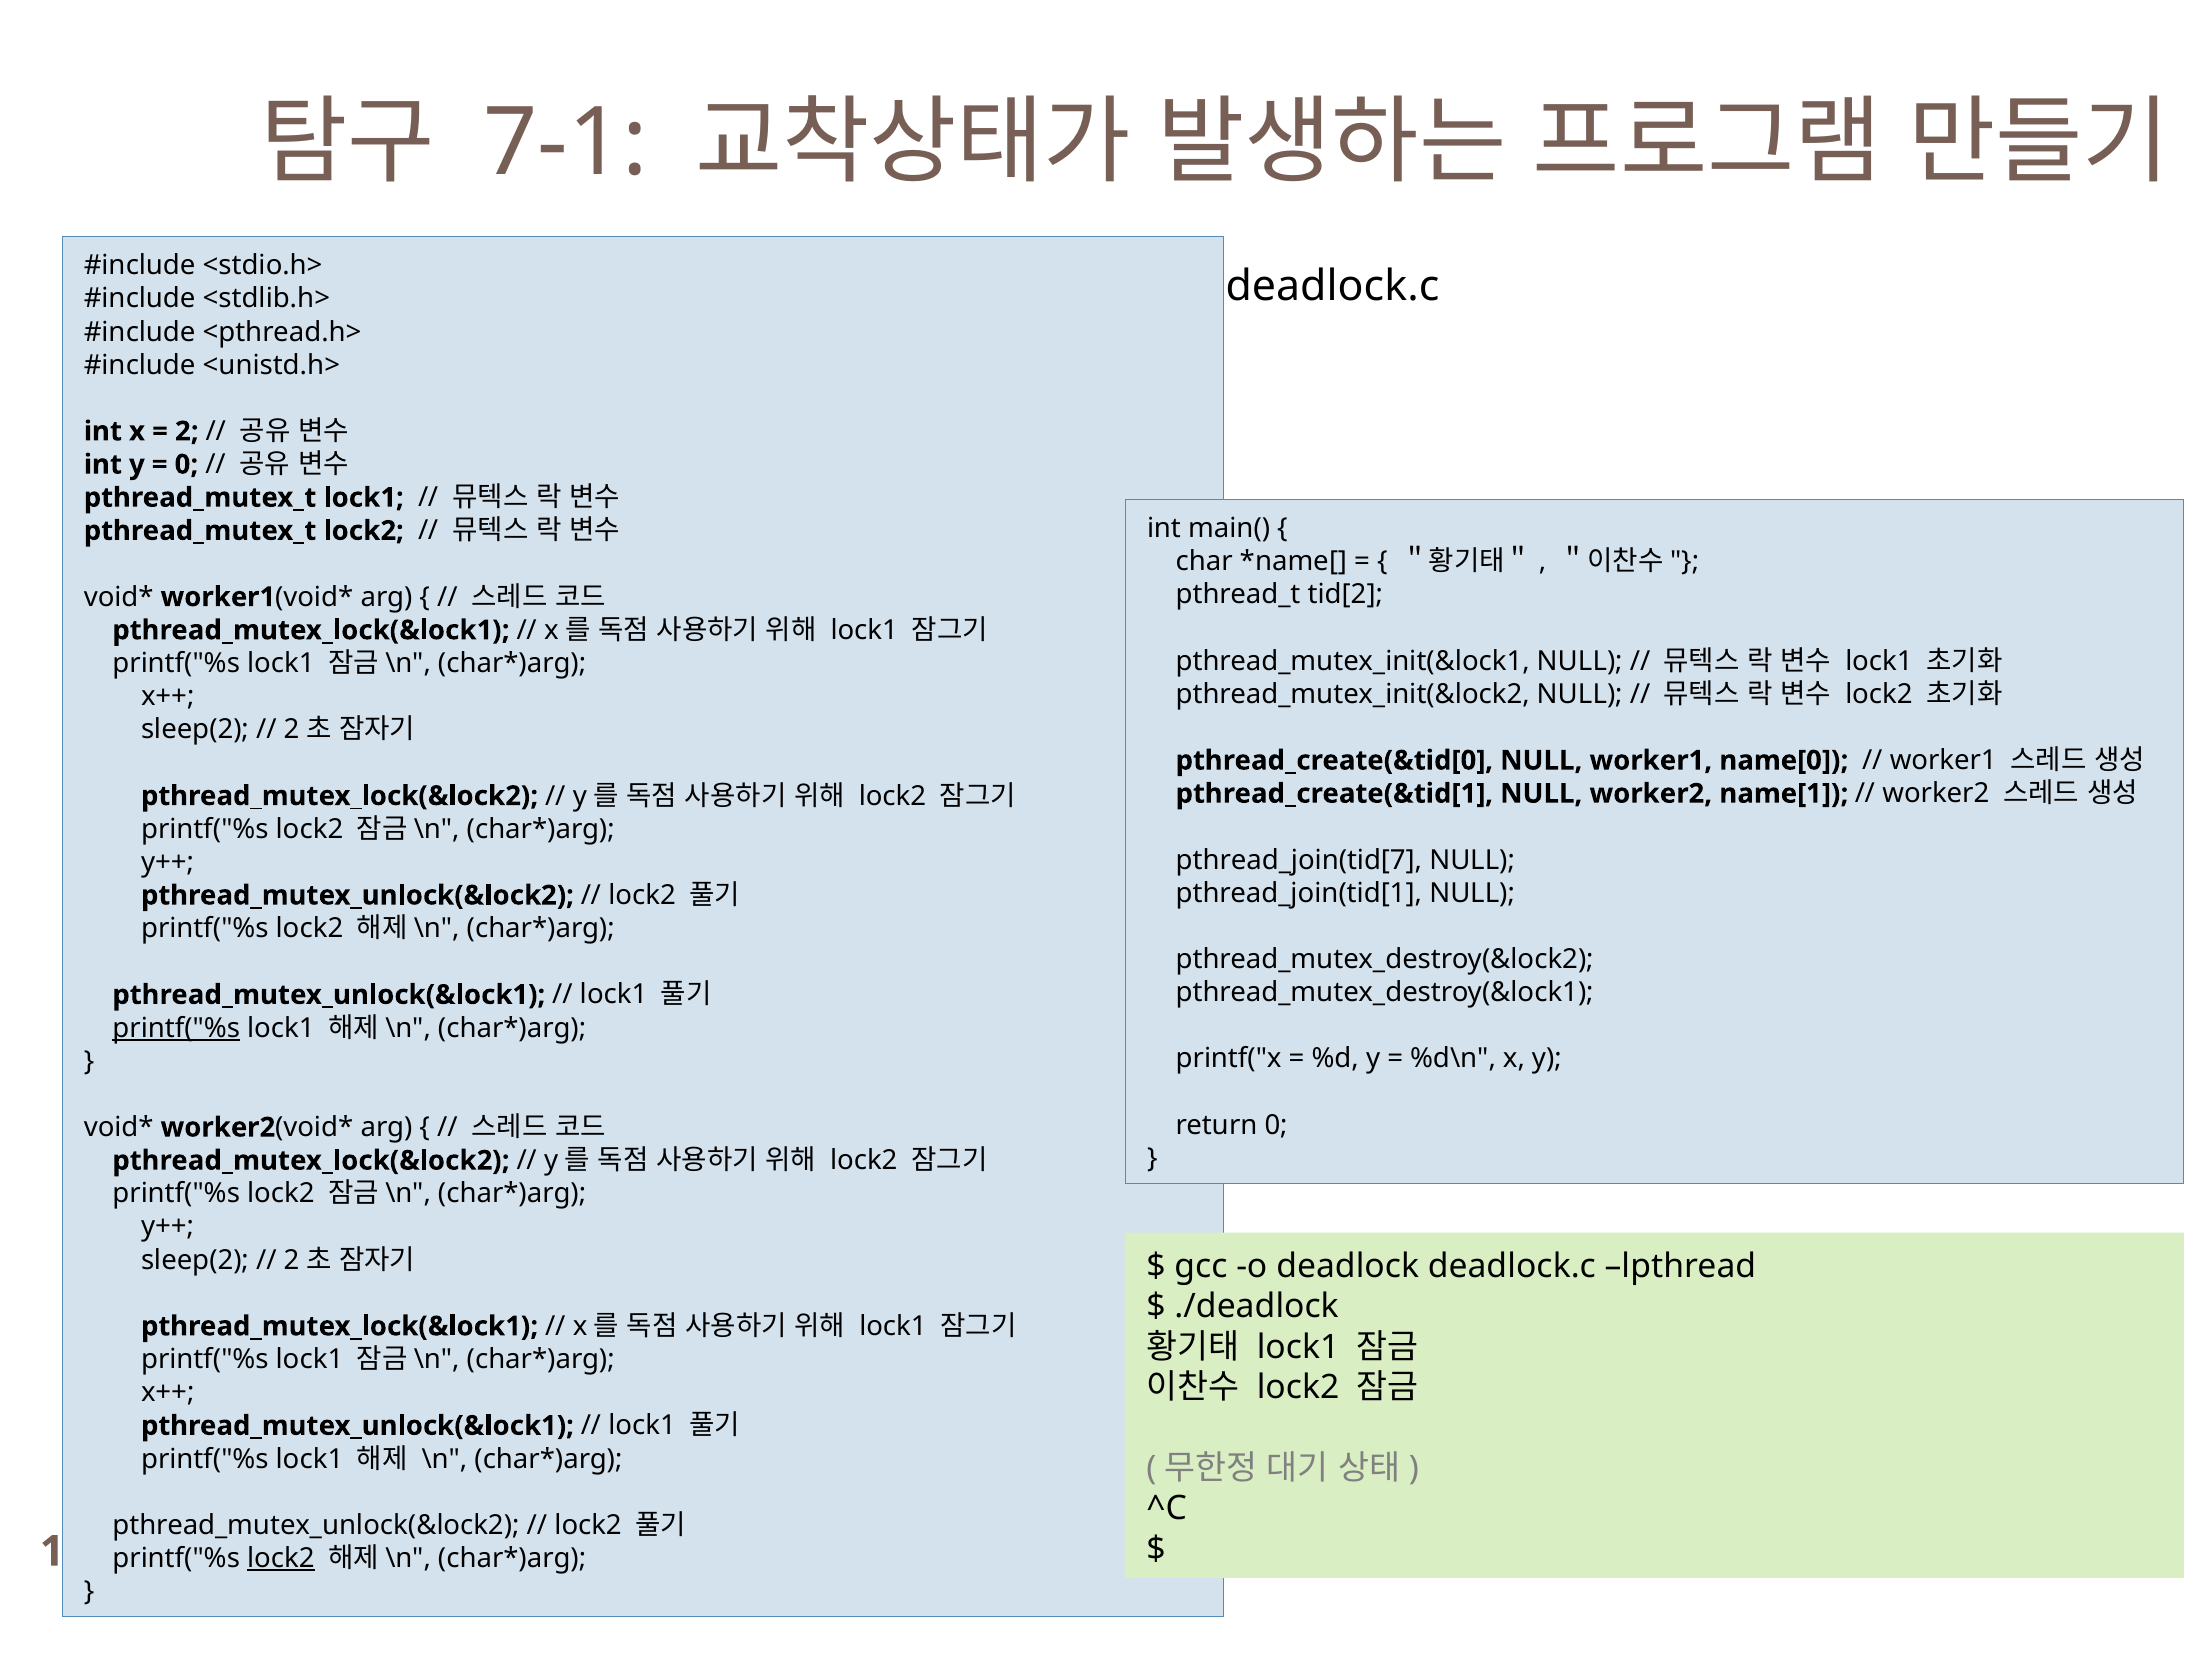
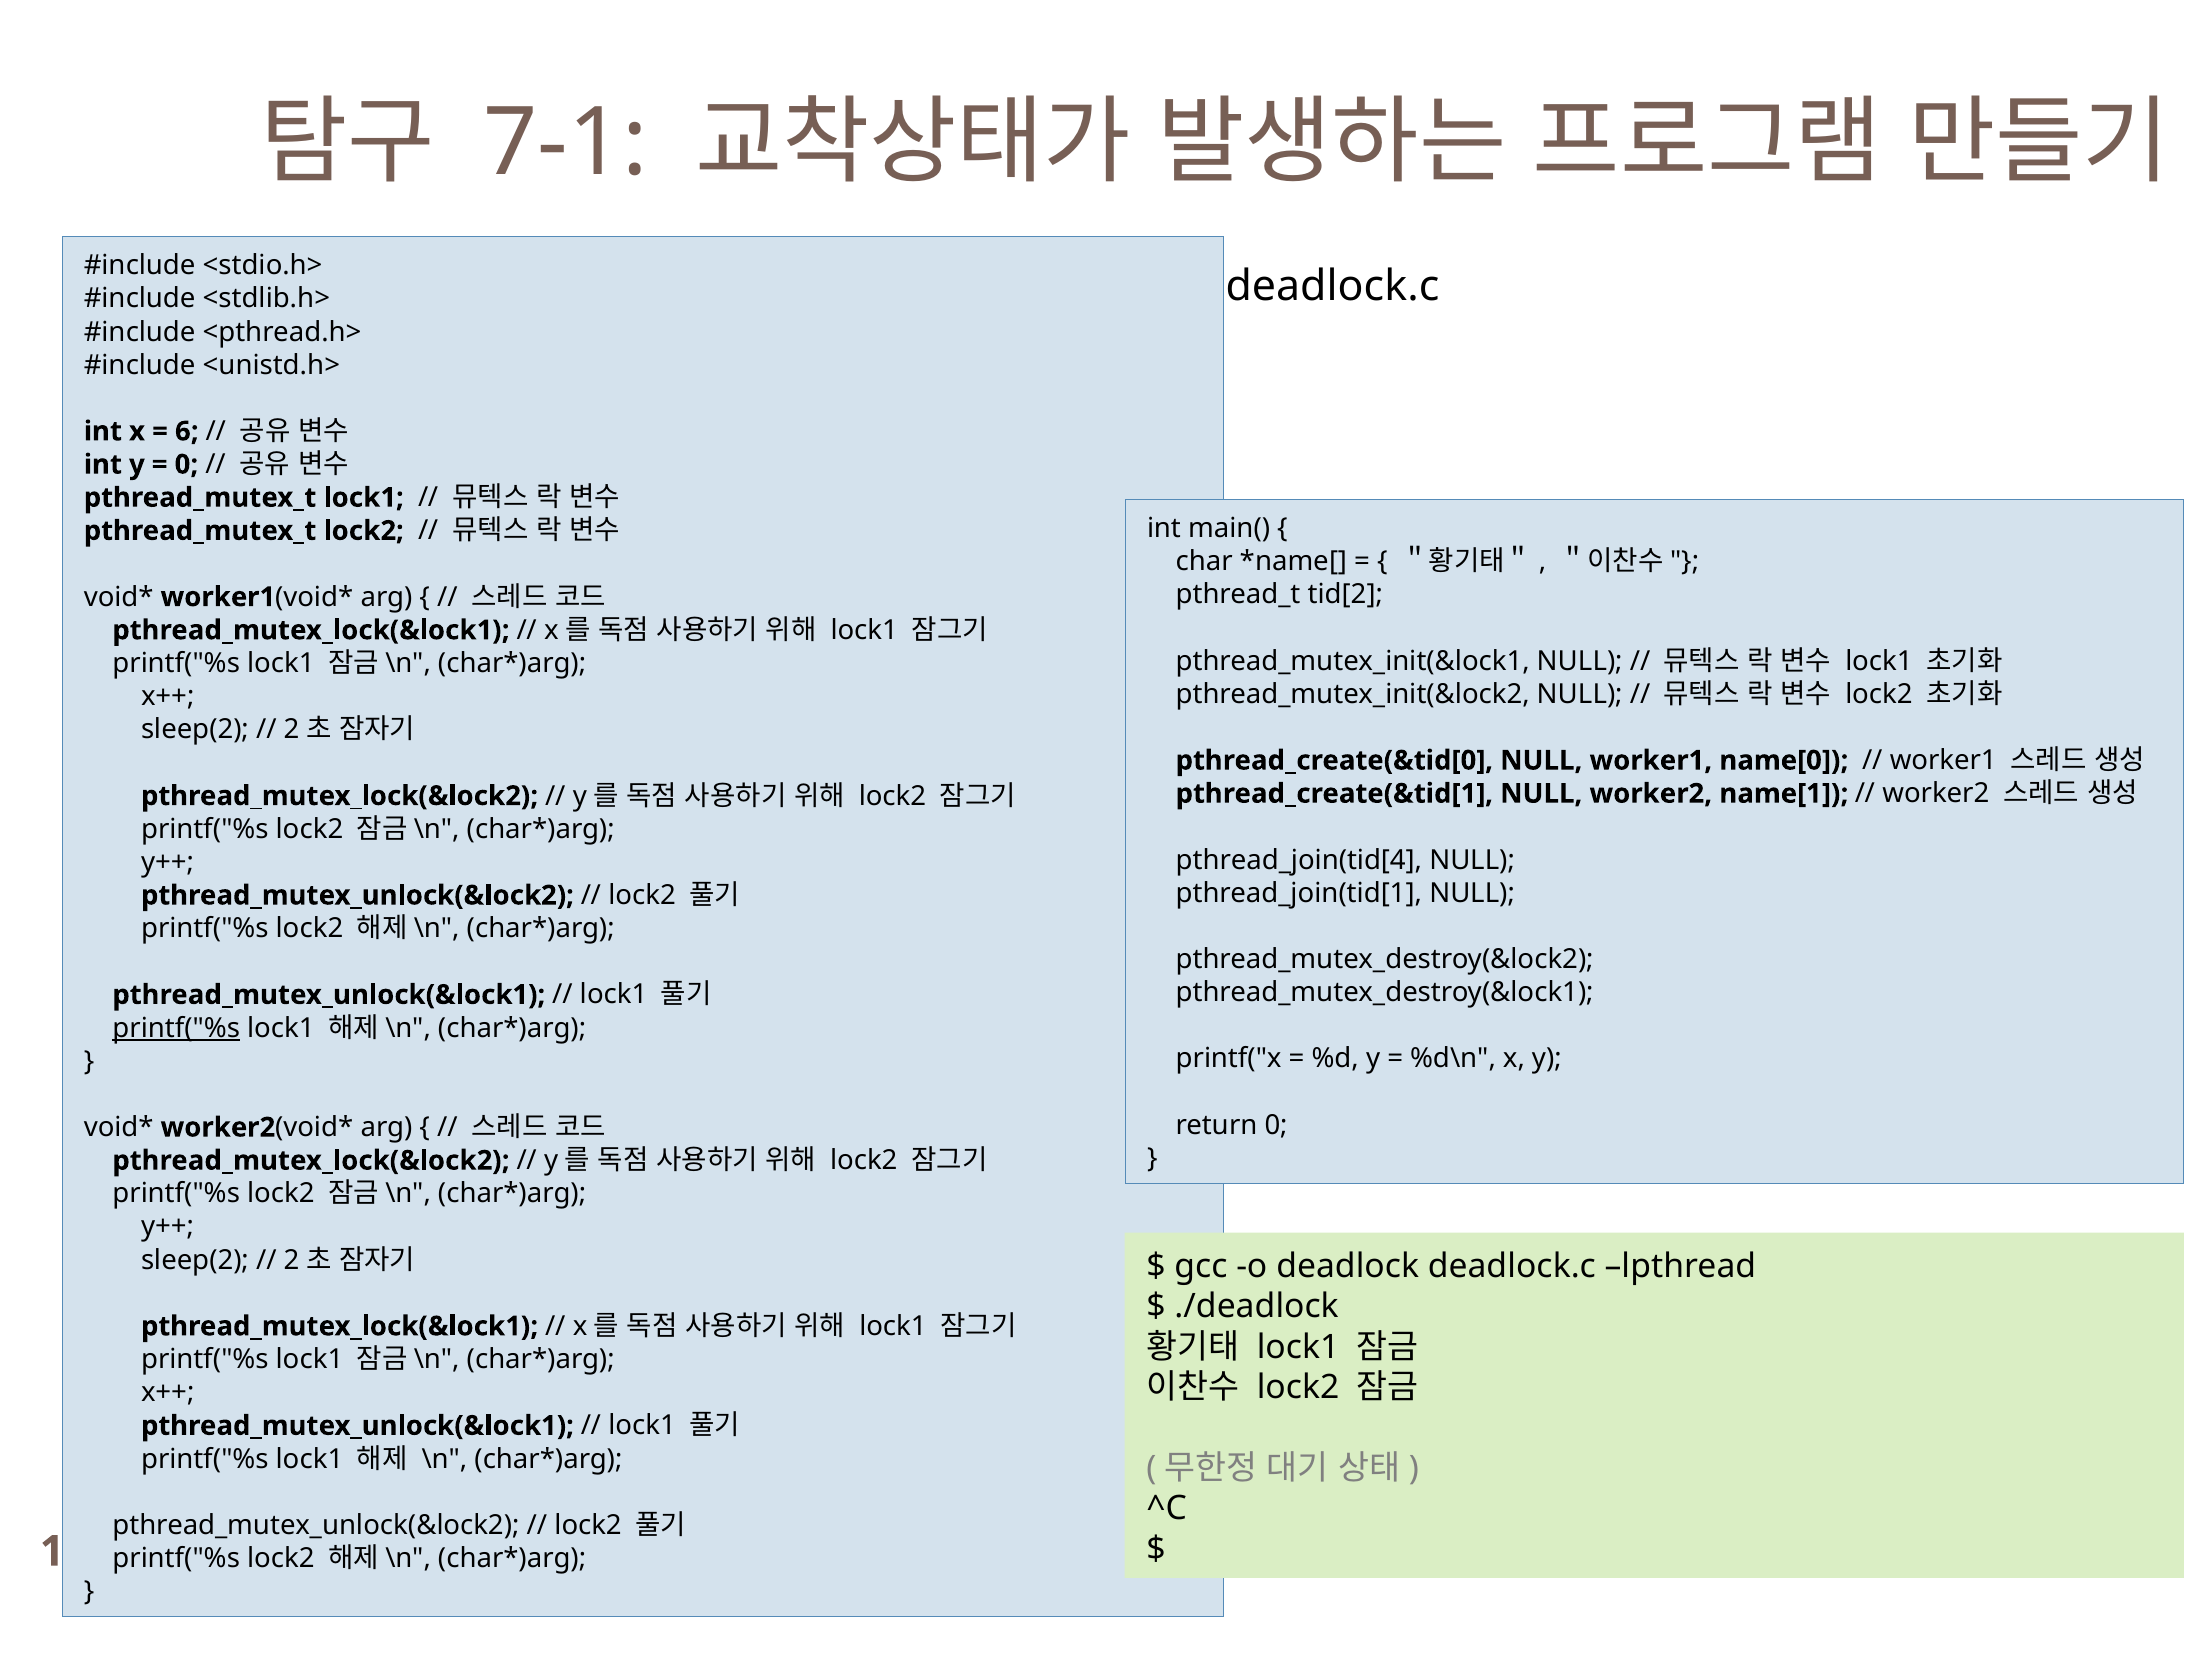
2: 2 -> 6
pthread_join(tid[7: pthread_join(tid[7 -> pthread_join(tid[4
lock2 at (281, 1558) underline: present -> none
